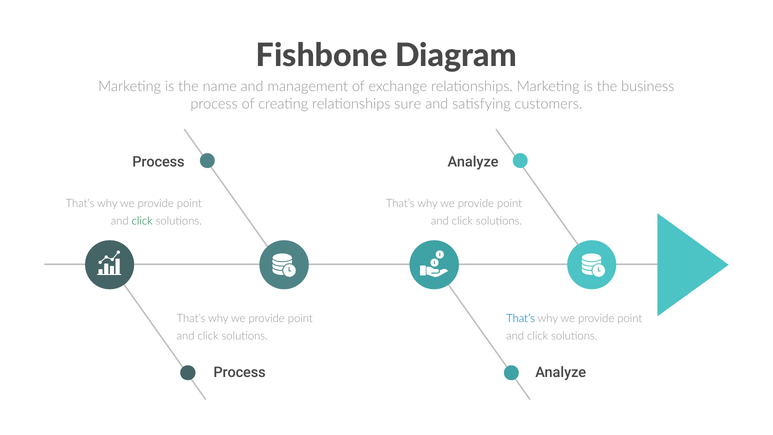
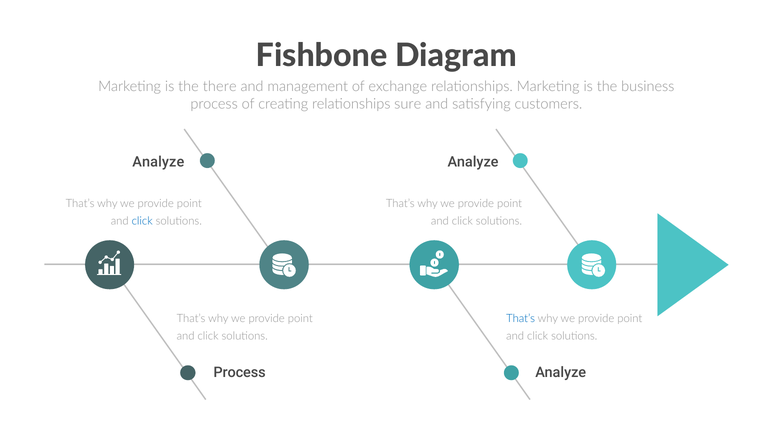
name: name -> there
Process at (158, 162): Process -> Analyze
click at (142, 221) colour: green -> blue
